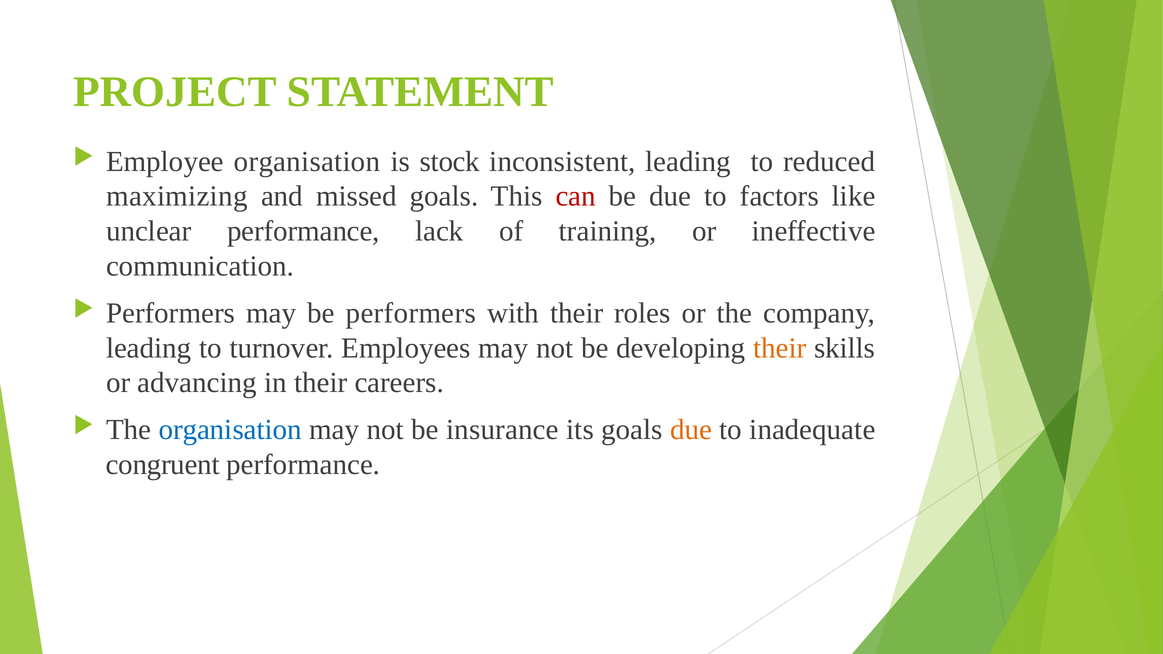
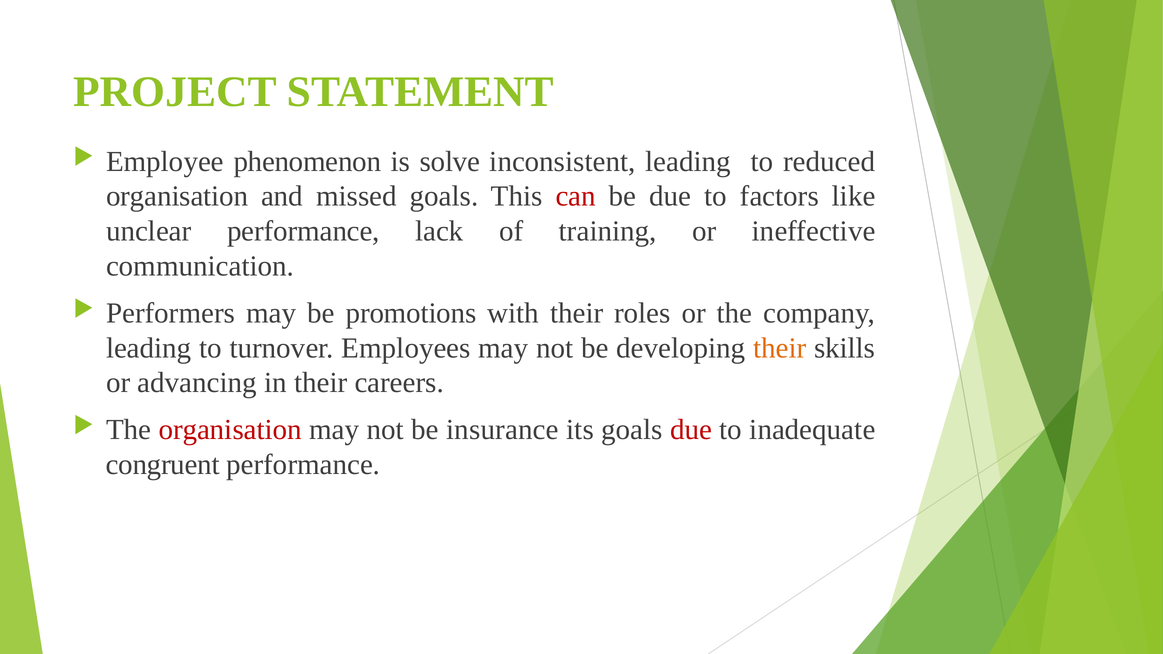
Employee organisation: organisation -> phenomenon
stock: stock -> solve
maximizing at (177, 196): maximizing -> organisation
be performers: performers -> promotions
organisation at (230, 430) colour: blue -> red
due at (691, 430) colour: orange -> red
